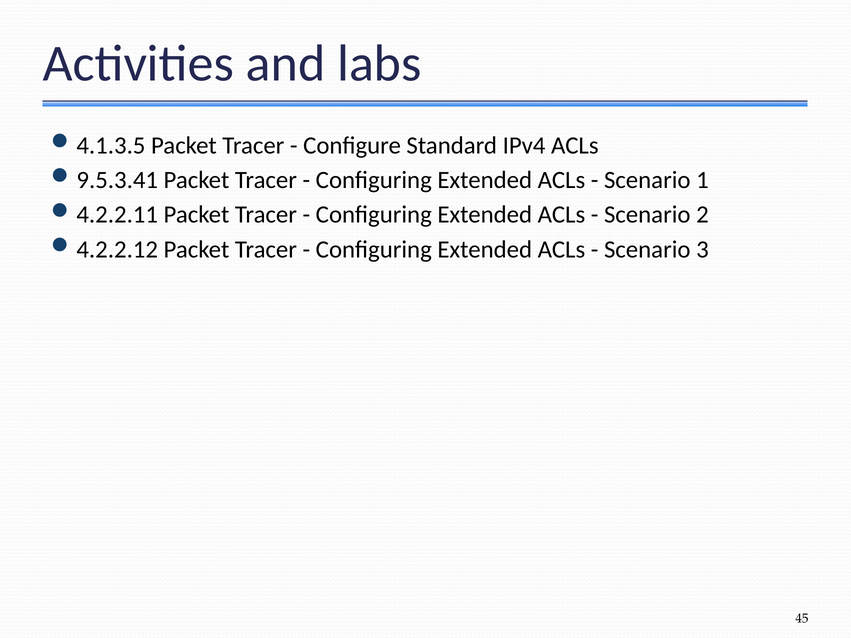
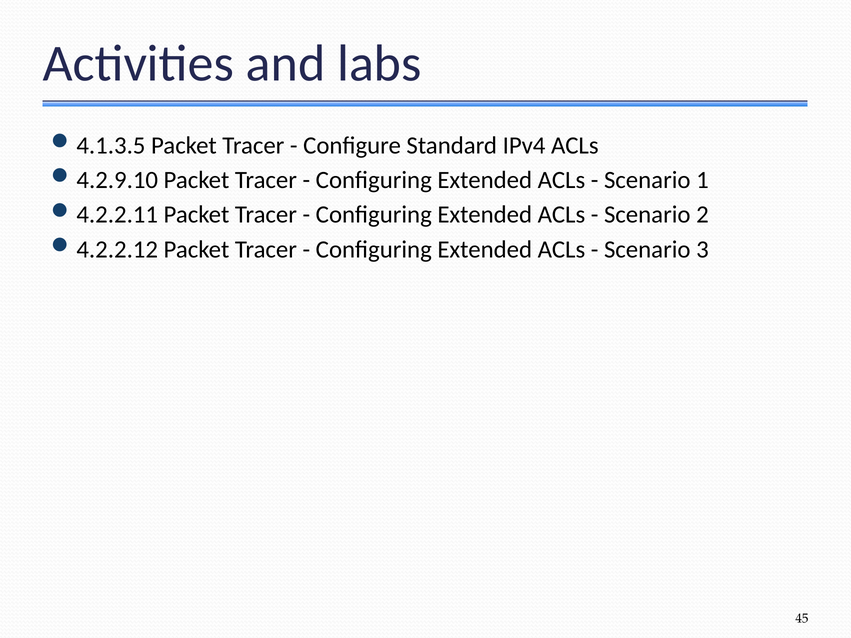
9.5.3.41: 9.5.3.41 -> 4.2.9.10
